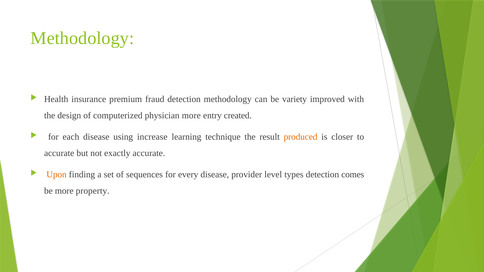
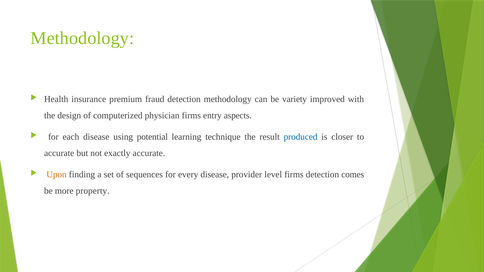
physician more: more -> firms
created: created -> aspects
increase: increase -> potential
produced colour: orange -> blue
level types: types -> firms
